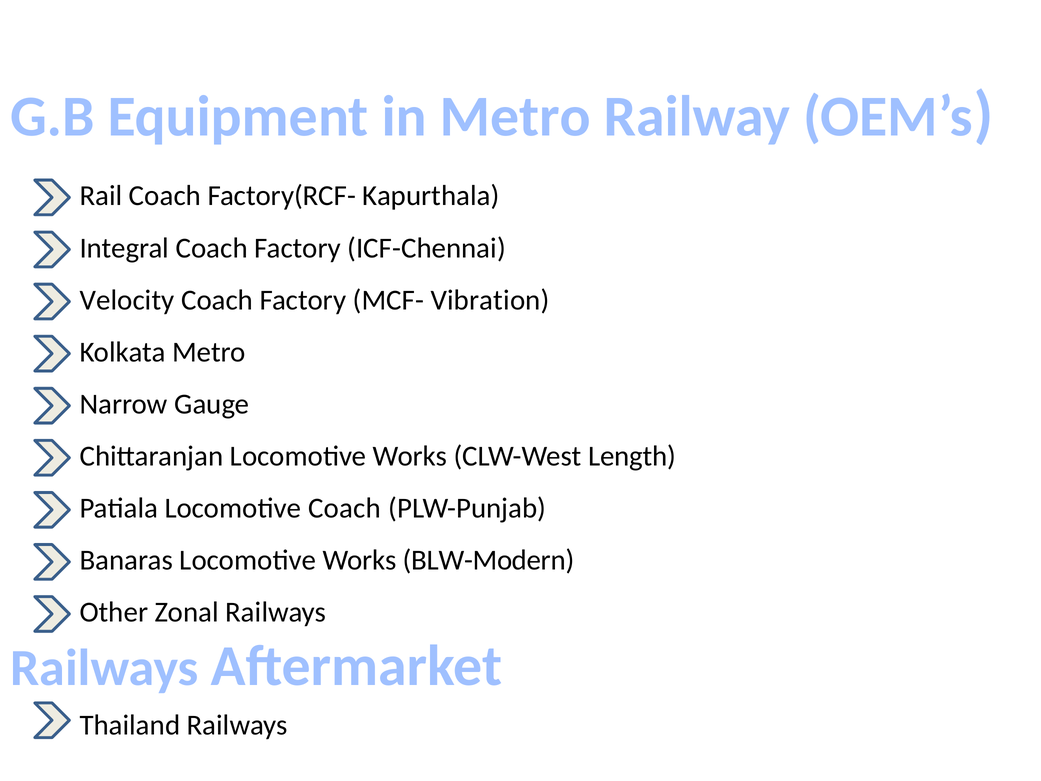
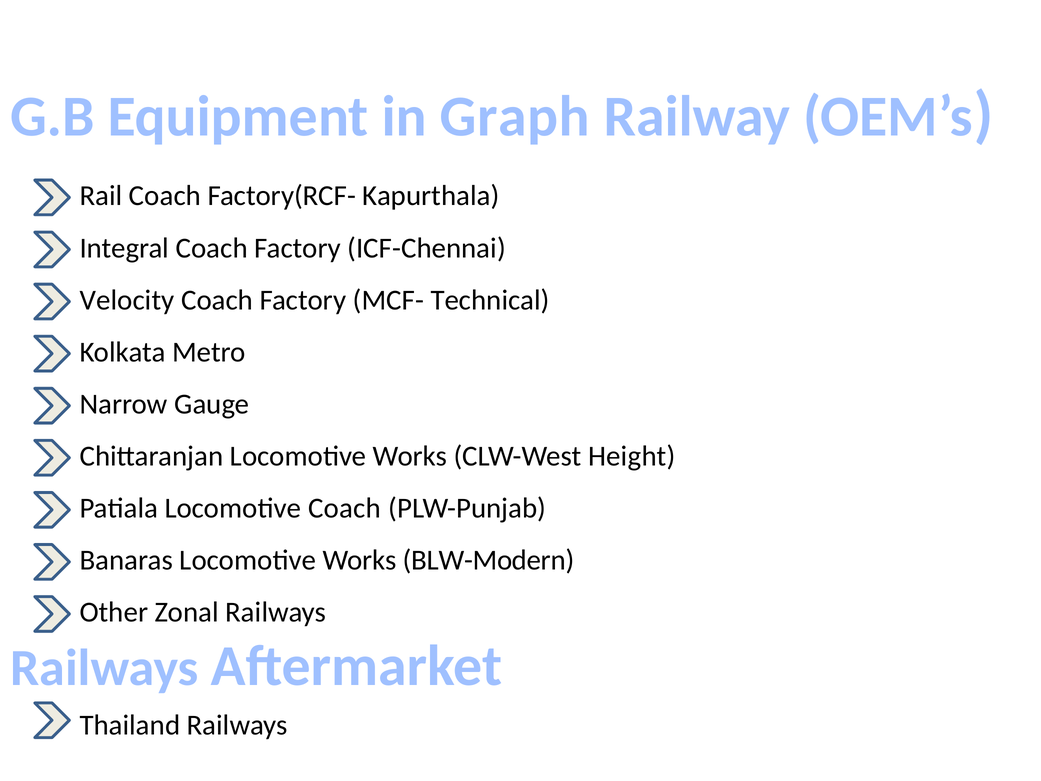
in Metro: Metro -> Graph
Vibration: Vibration -> Technical
Length: Length -> Height
